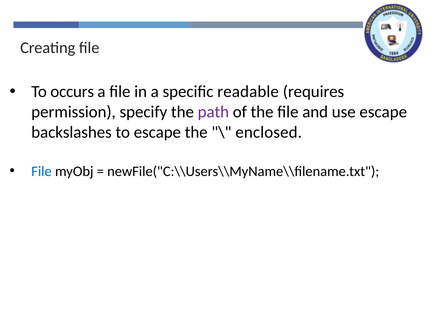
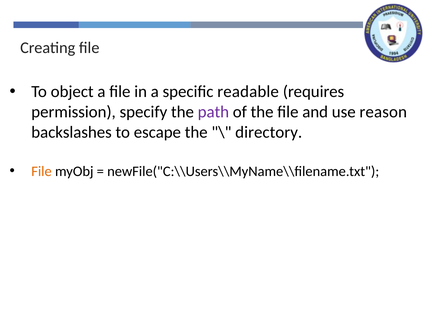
occurs: occurs -> object
use escape: escape -> reason
enclosed: enclosed -> directory
File at (42, 171) colour: blue -> orange
